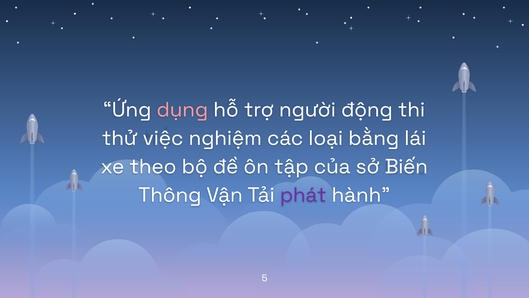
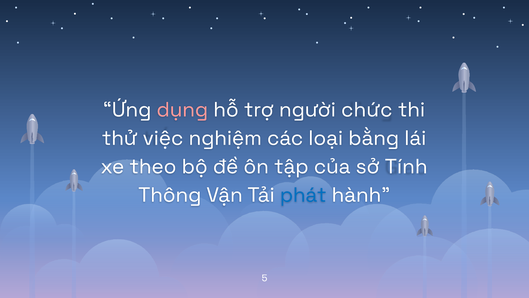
động: động -> chức
Biến: Biến -> Tính
phát colour: purple -> blue
